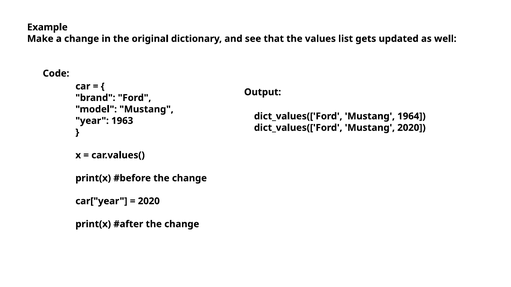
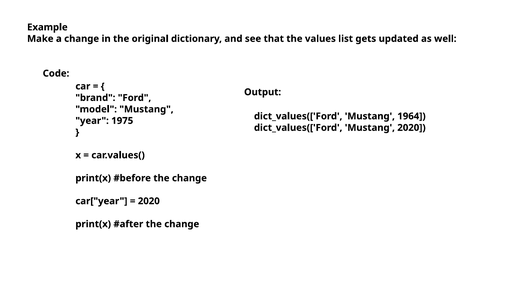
1963: 1963 -> 1975
